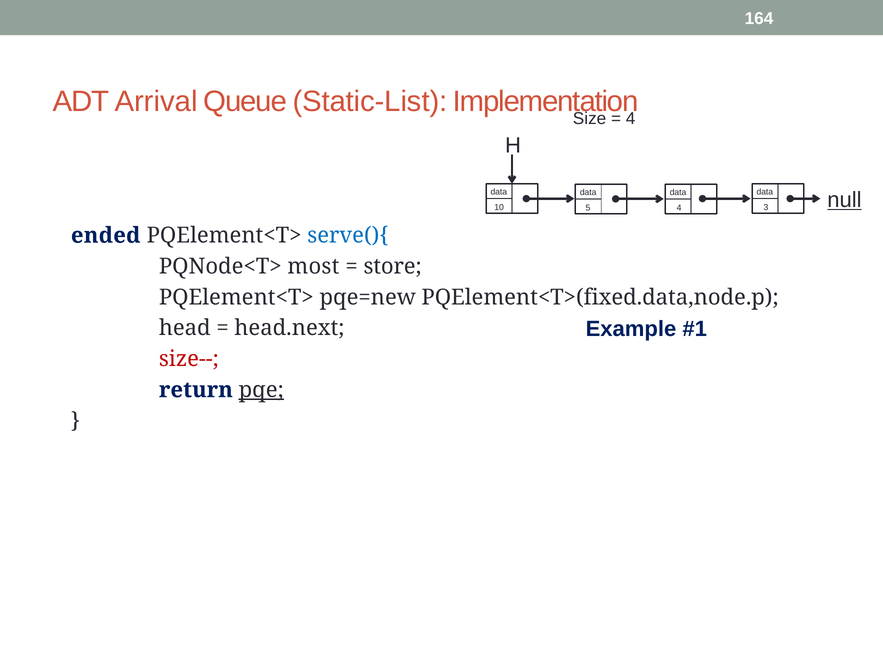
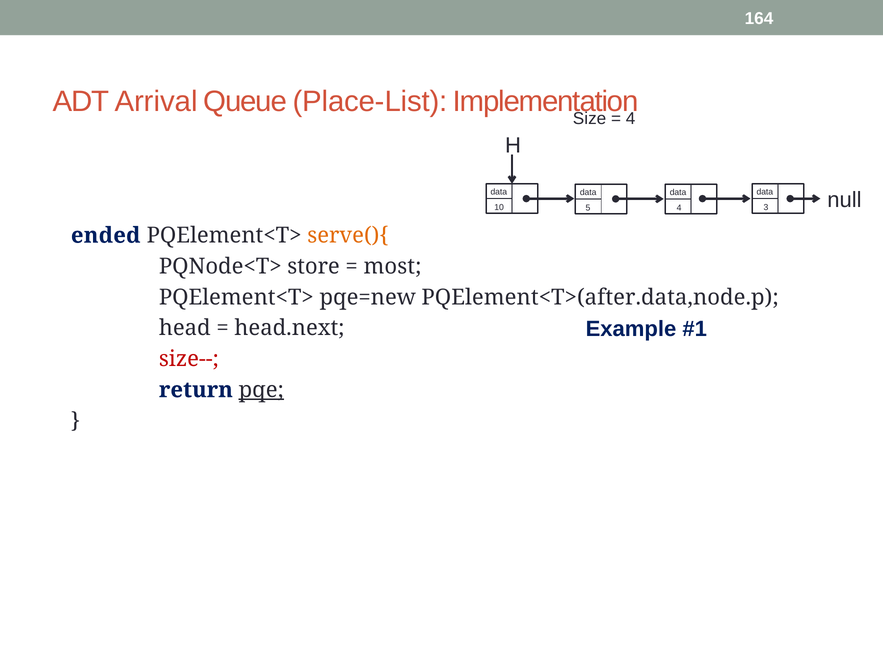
Static-List: Static-List -> Place-List
null underline: present -> none
serve(){ colour: blue -> orange
most: most -> store
store: store -> most
PQElement<T>(fixed.data,node.p: PQElement<T>(fixed.data,node.p -> PQElement<T>(after.data,node.p
